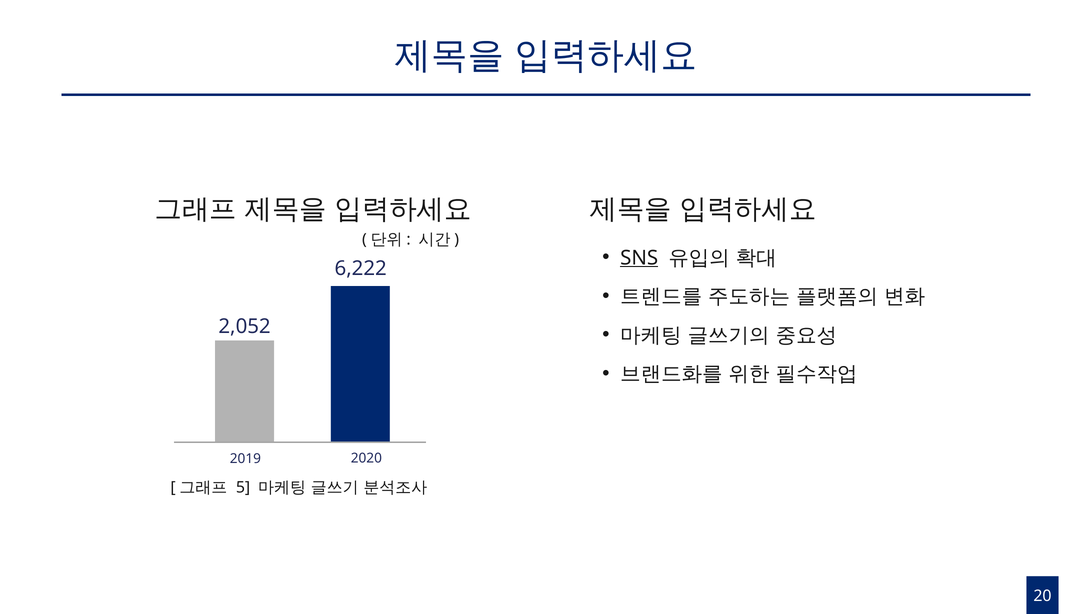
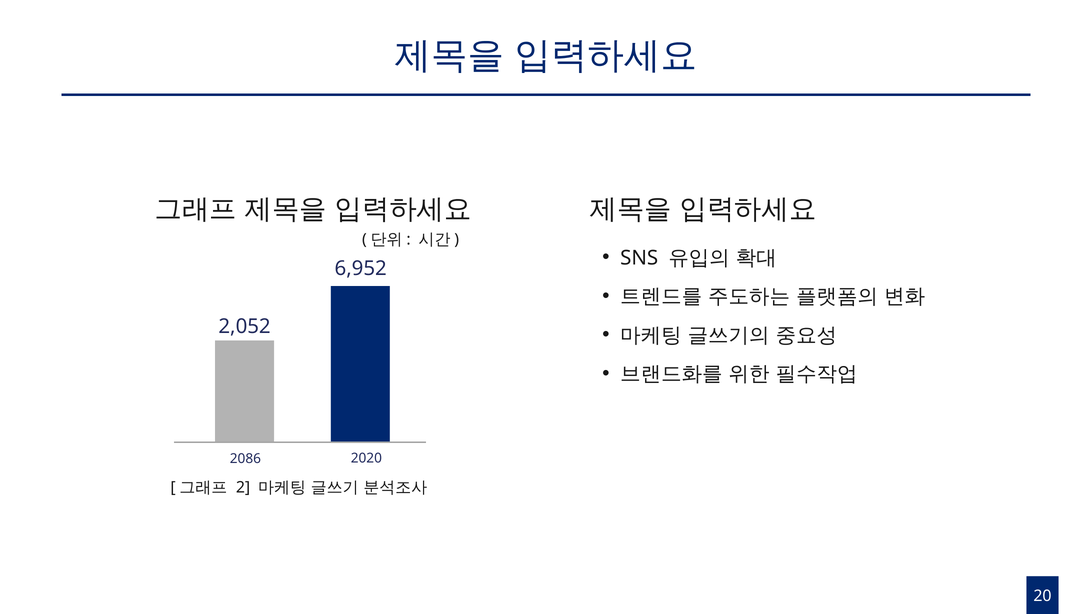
SNS underline: present -> none
6,222: 6,222 -> 6,952
2019: 2019 -> 2086
5: 5 -> 2
